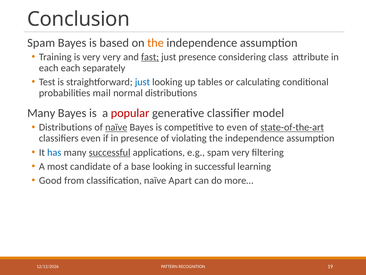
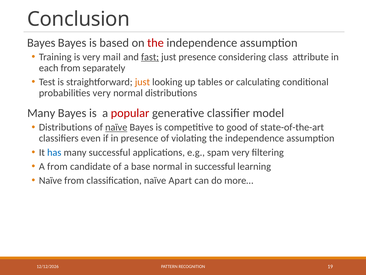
Spam at (41, 43): Spam -> Bayes
the at (156, 43) colour: orange -> red
very very: very -> mail
each each: each -> from
just at (142, 82) colour: blue -> orange
probabilities mail: mail -> very
to even: even -> good
state-of-the-art underline: present -> none
successful at (110, 152) underline: present -> none
A most: most -> from
base looking: looking -> normal
Good at (50, 180): Good -> Naïve
